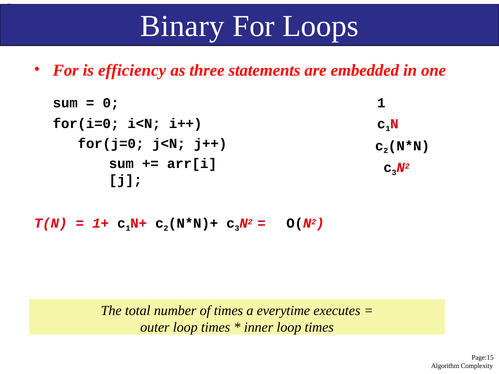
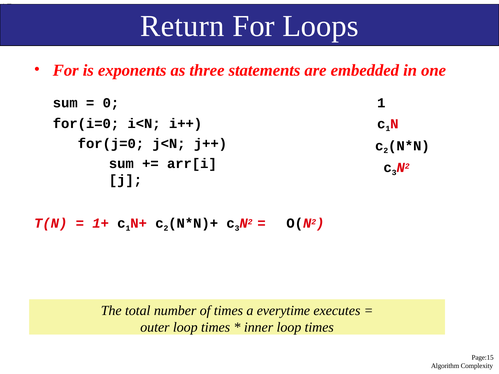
Binary: Binary -> Return
efficiency: efficiency -> exponents
